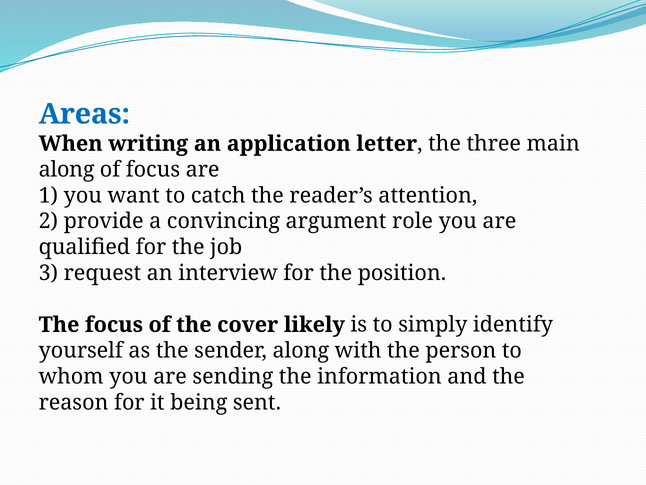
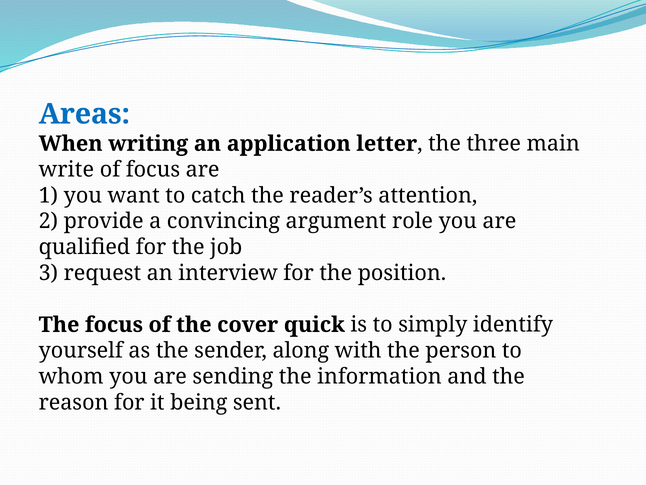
along at (67, 169): along -> write
likely: likely -> quick
